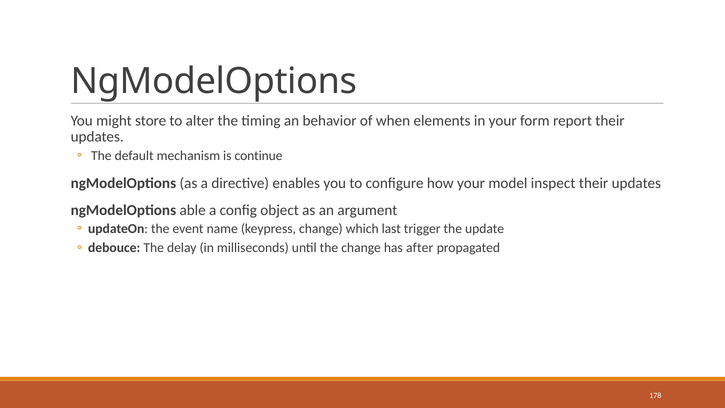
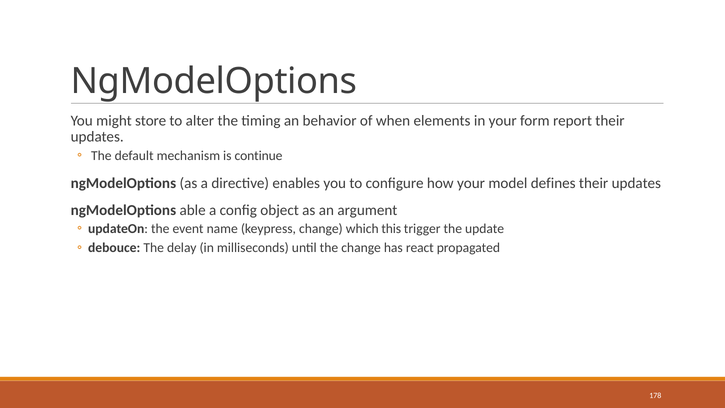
inspect: inspect -> defines
last: last -> this
after: after -> react
